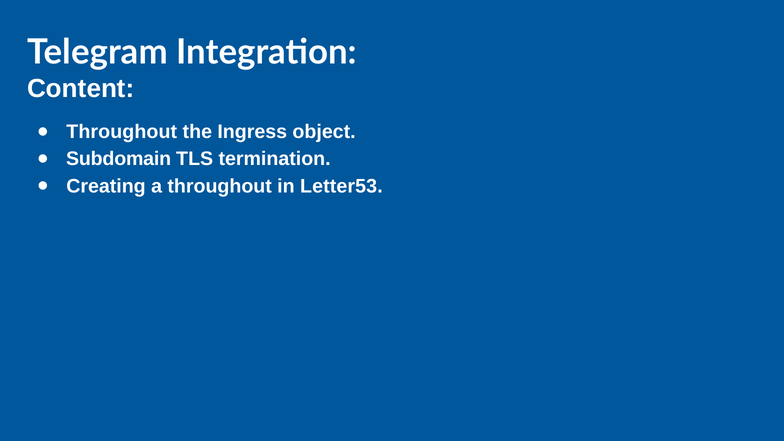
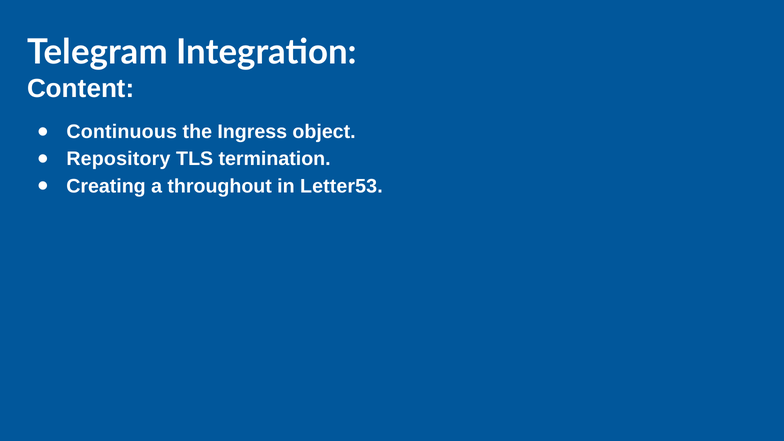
Throughout at (122, 132): Throughout -> Continuous
Subdomain: Subdomain -> Repository
